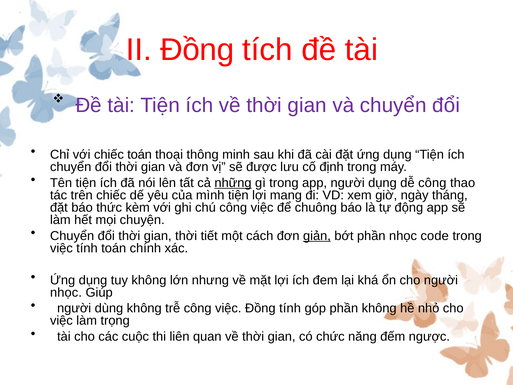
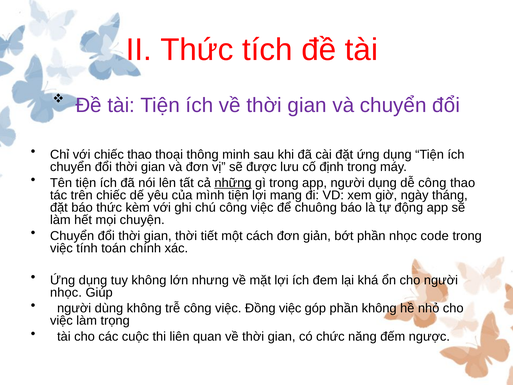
II Đồng: Đồng -> Thức
chiếc toán: toán -> thao
giản underline: present -> none
Đồng tính: tính -> việc
